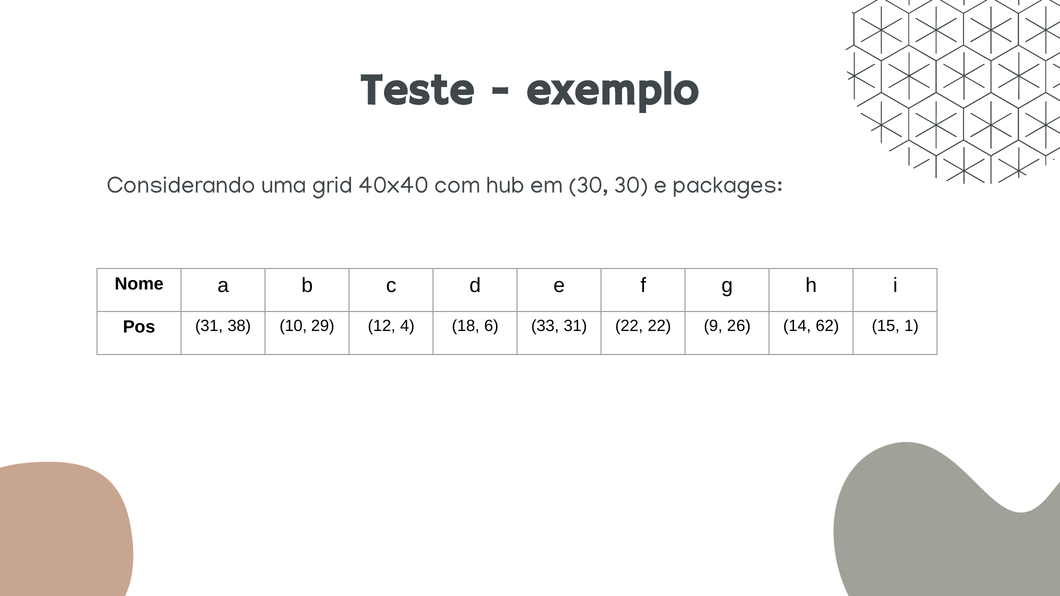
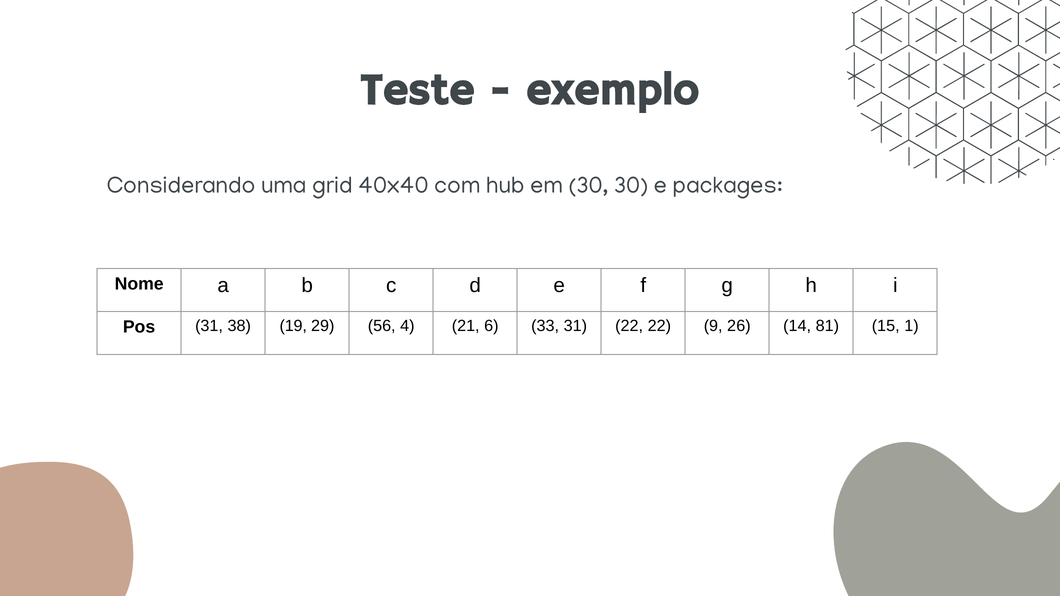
10: 10 -> 19
12: 12 -> 56
18: 18 -> 21
62: 62 -> 81
